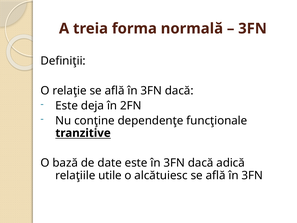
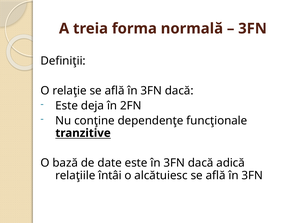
utile: utile -> întâi
